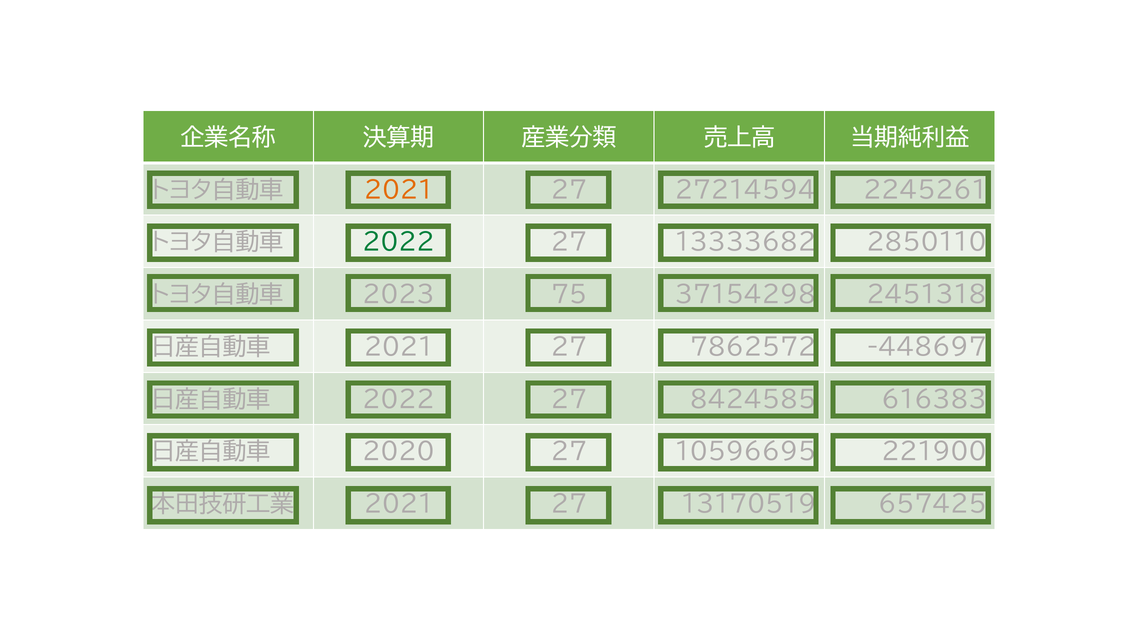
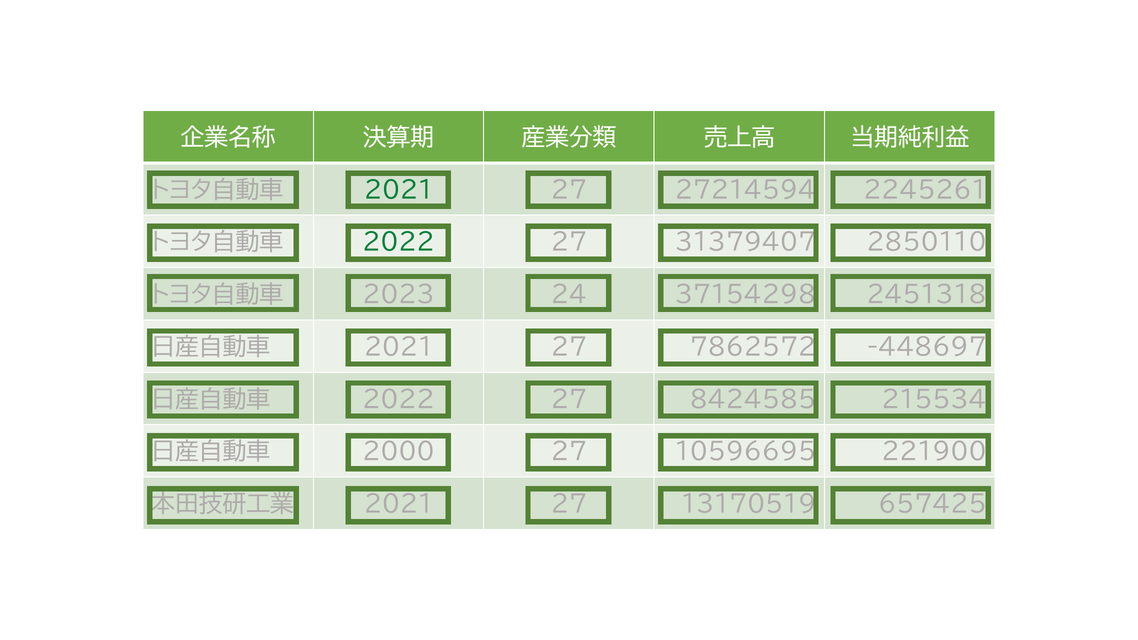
2021 at (398, 190) colour: orange -> green
13333682: 13333682 -> 31379407
75: 75 -> 24
616383: 616383 -> 215534
2020: 2020 -> 2000
